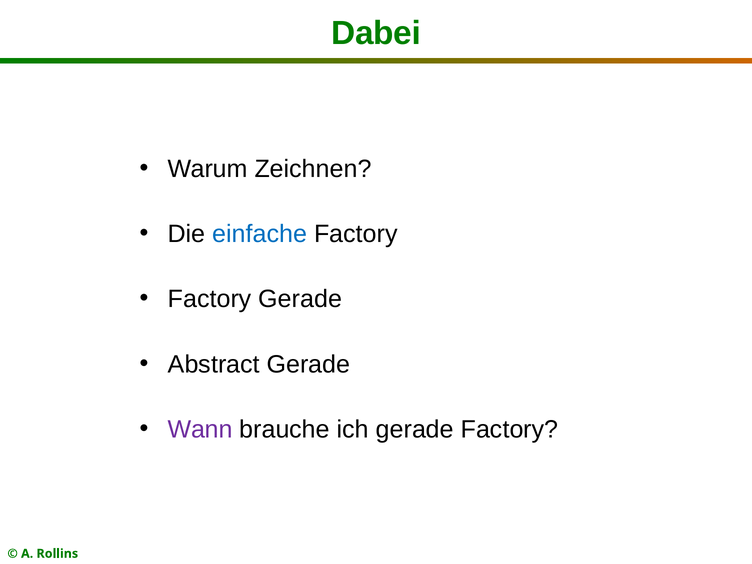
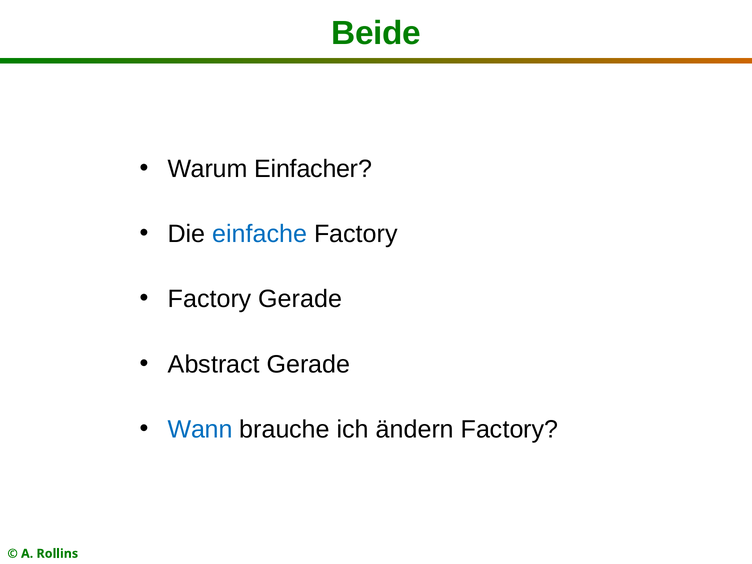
Dabei: Dabei -> Beide
Zeichnen: Zeichnen -> Einfacher
Wann colour: purple -> blue
ich gerade: gerade -> ändern
